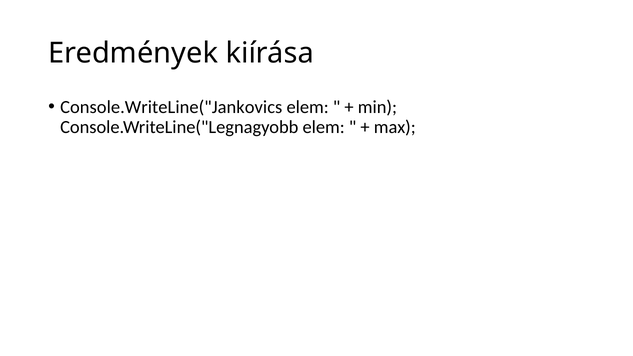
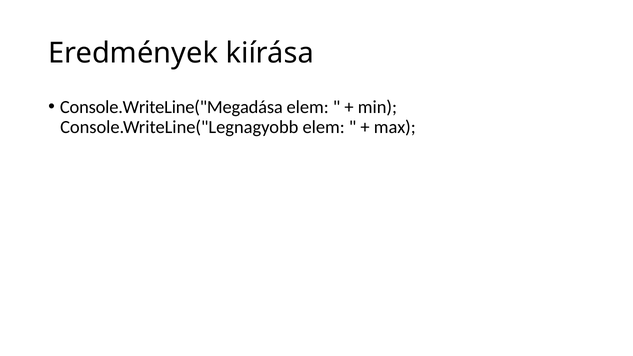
Console.WriteLine("Jankovics: Console.WriteLine("Jankovics -> Console.WriteLine("Megadása
